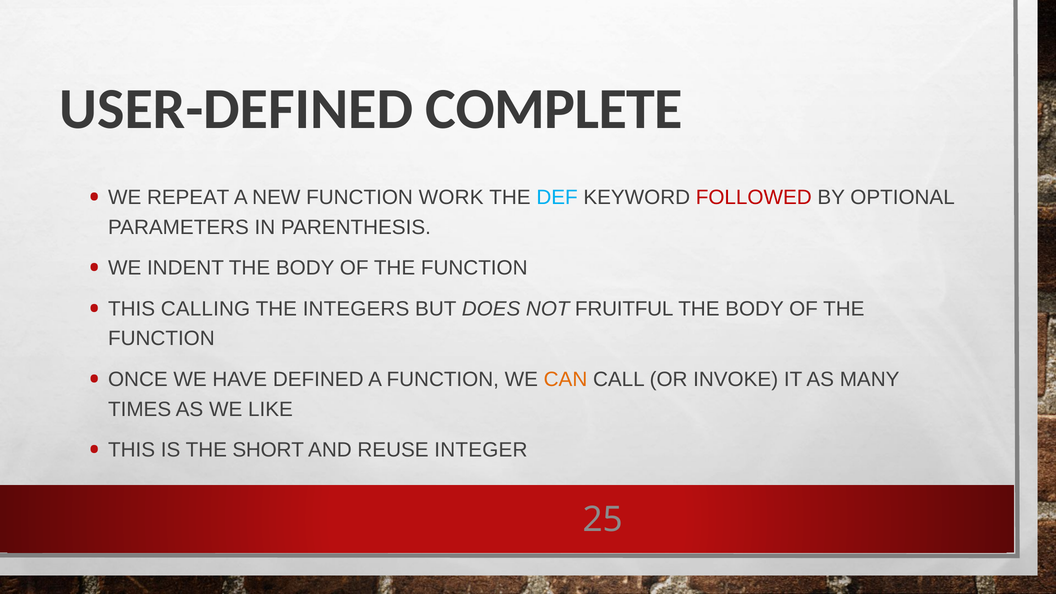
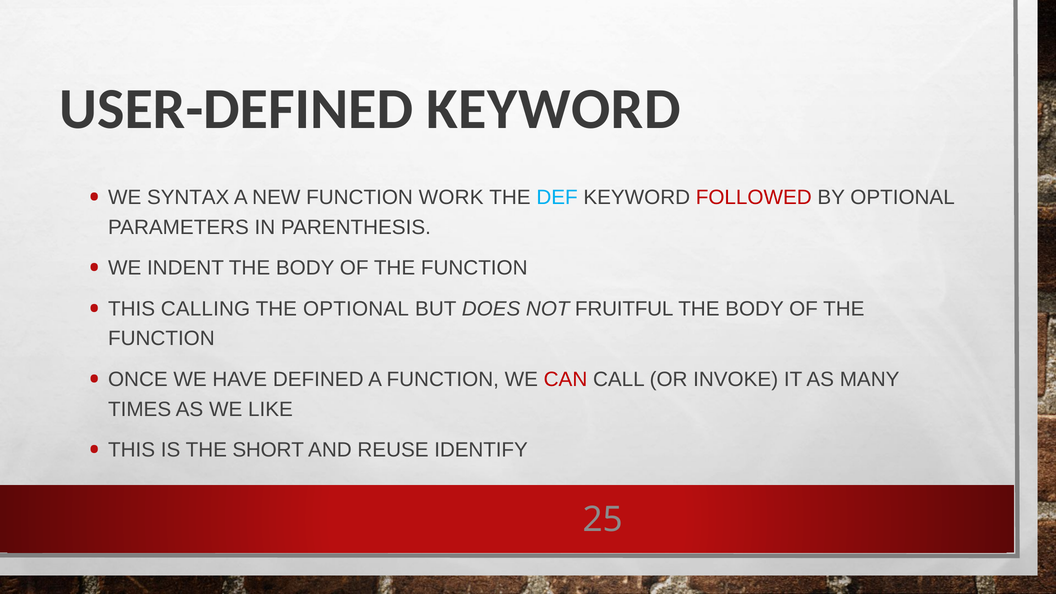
USER-DEFINED COMPLETE: COMPLETE -> KEYWORD
REPEAT: REPEAT -> SYNTAX
THE INTEGERS: INTEGERS -> OPTIONAL
CAN colour: orange -> red
INTEGER: INTEGER -> IDENTIFY
